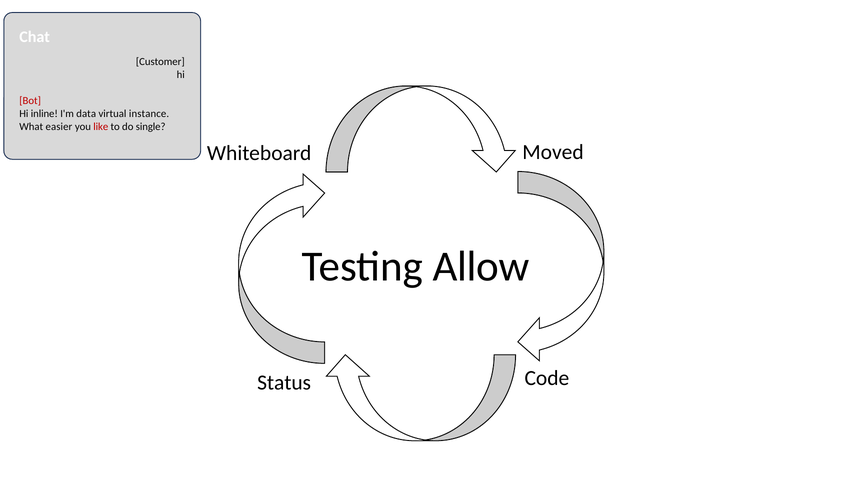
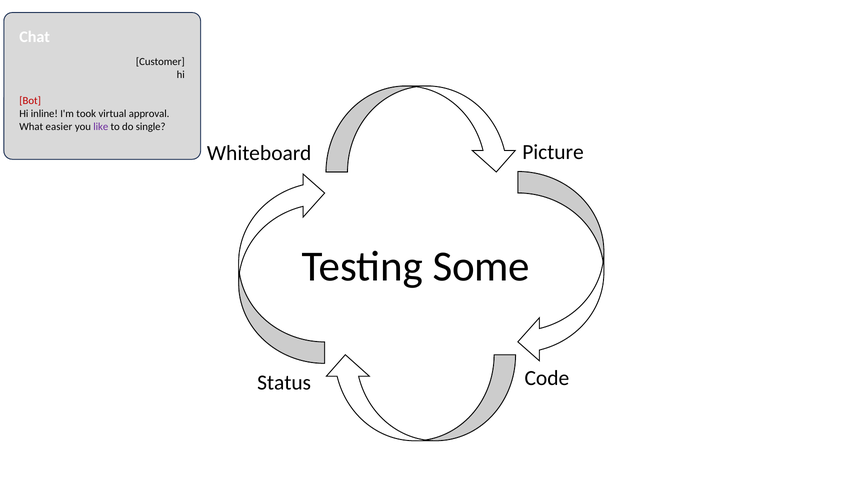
data: data -> took
instance: instance -> approval
like colour: red -> purple
Moved: Moved -> Picture
Allow: Allow -> Some
